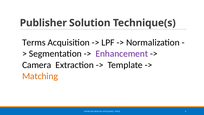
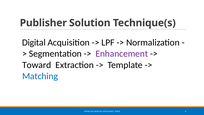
Terms: Terms -> Digital
Camera: Camera -> Toward
Matching colour: orange -> blue
